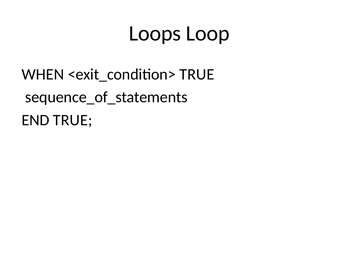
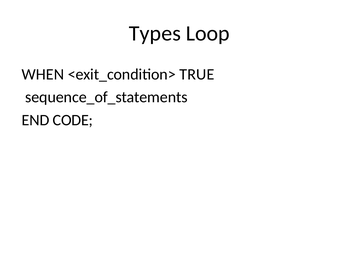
Loops: Loops -> Types
END TRUE: TRUE -> CODE
